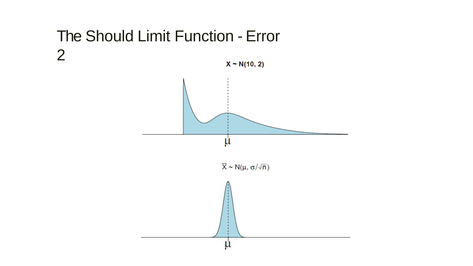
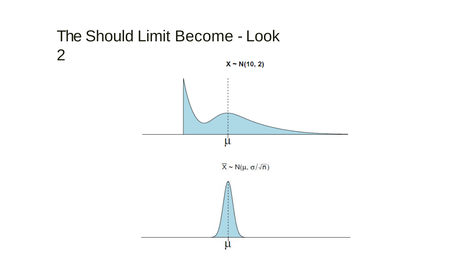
Function: Function -> Become
Error: Error -> Look
